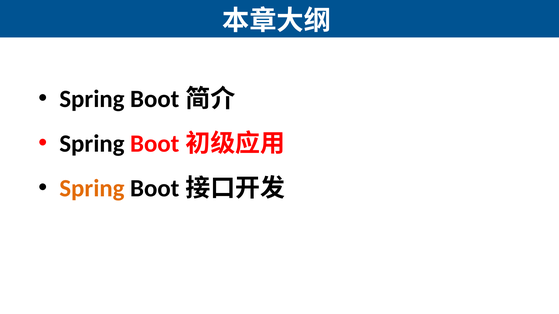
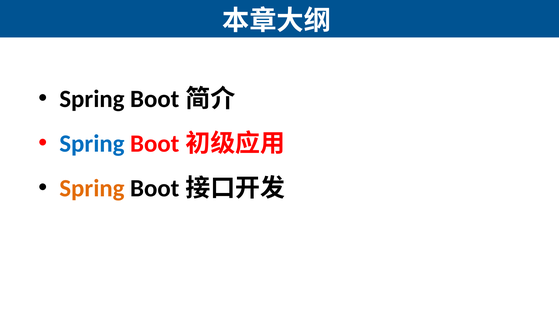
Spring at (92, 144) colour: black -> blue
